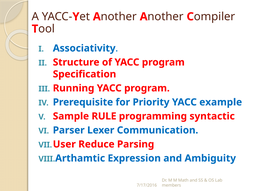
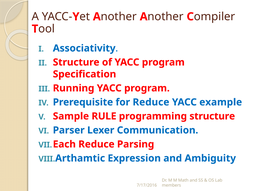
for Priority: Priority -> Reduce
programming syntactic: syntactic -> structure
User: User -> Each
